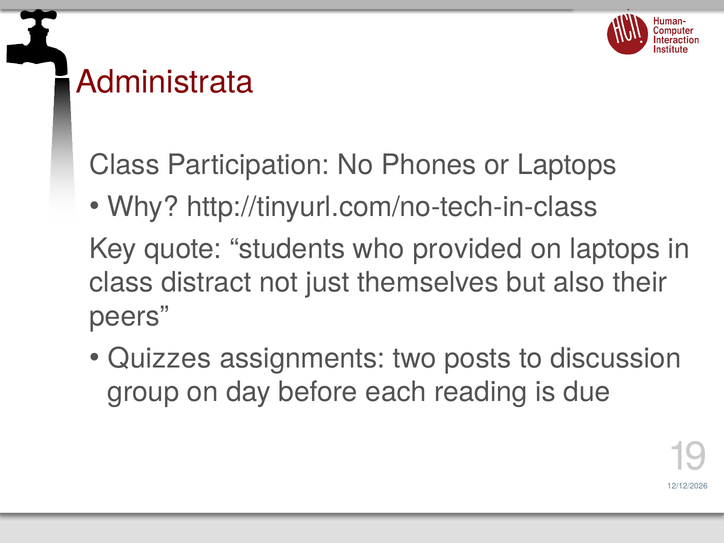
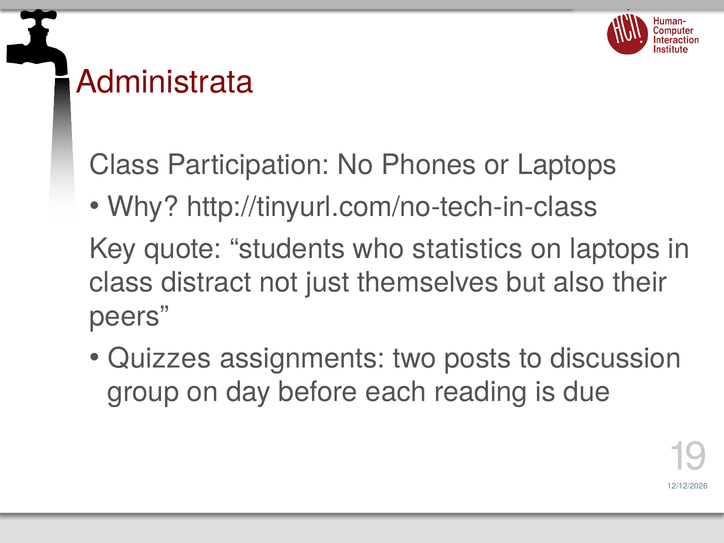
provided: provided -> statistics
